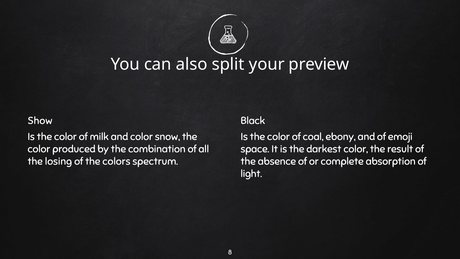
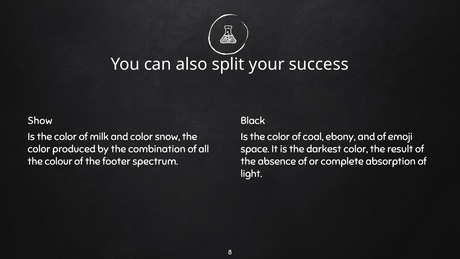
preview: preview -> success
losing: losing -> colour
colors: colors -> footer
